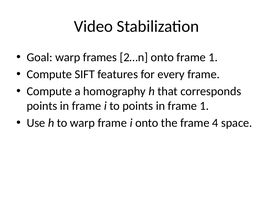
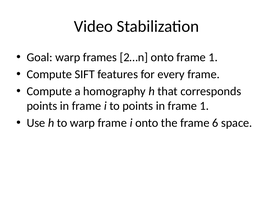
4: 4 -> 6
